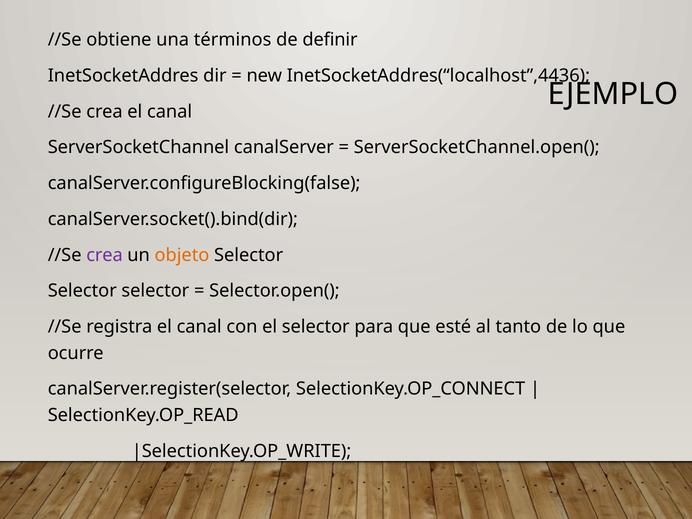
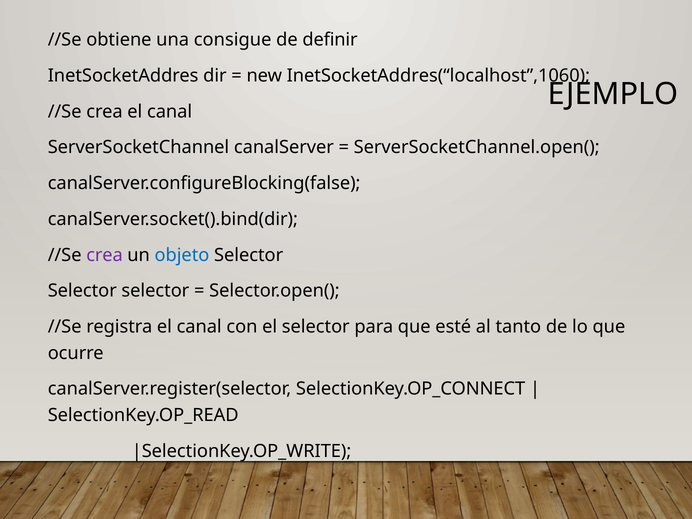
términos: términos -> consigue
InetSocketAddres(“localhost”,4436: InetSocketAddres(“localhost”,4436 -> InetSocketAddres(“localhost”,1060
objeto colour: orange -> blue
